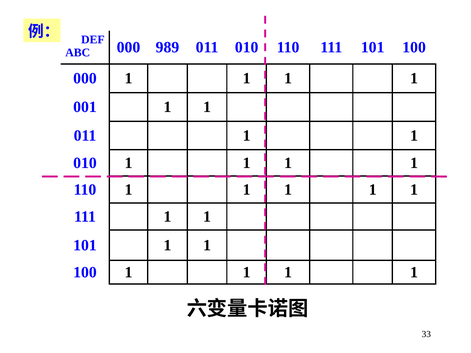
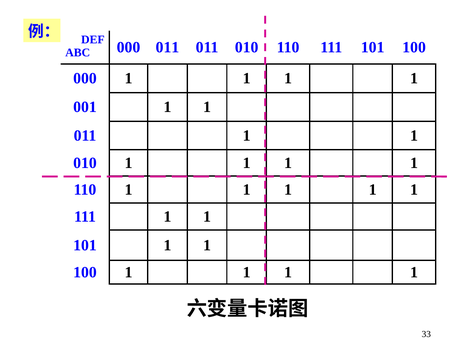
000 989: 989 -> 011
